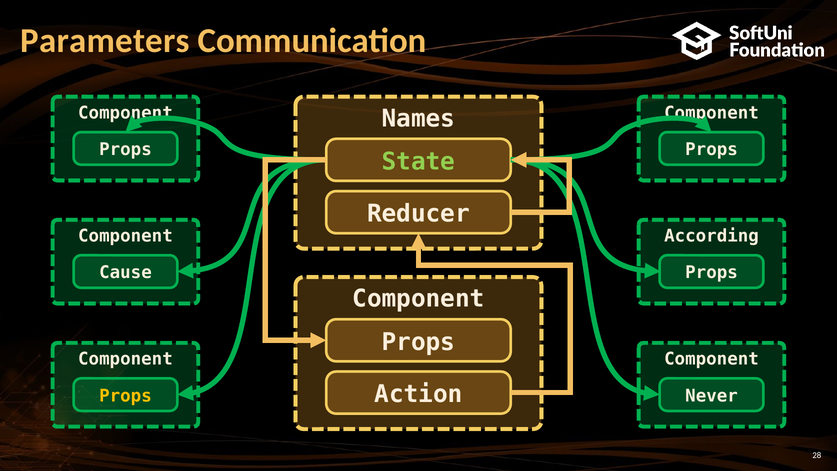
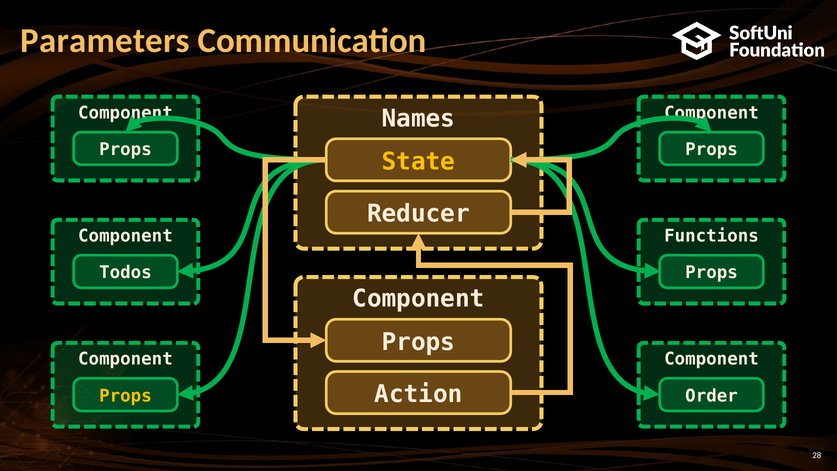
State colour: light green -> yellow
According: According -> Functions
Cause: Cause -> Todos
Never: Never -> Order
